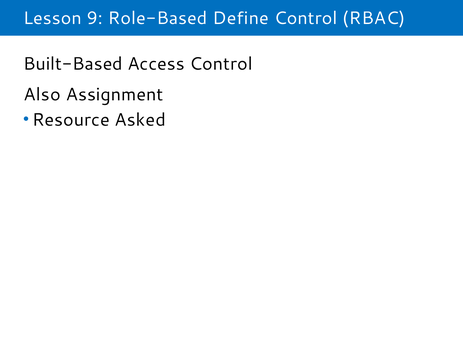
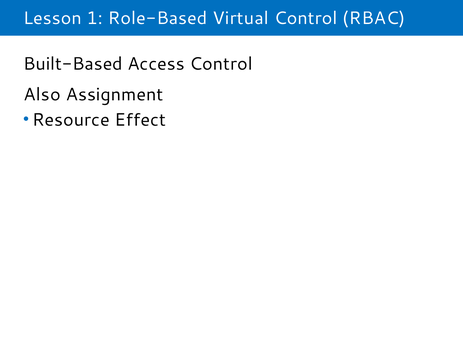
9: 9 -> 1
Define: Define -> Virtual
Asked: Asked -> Effect
